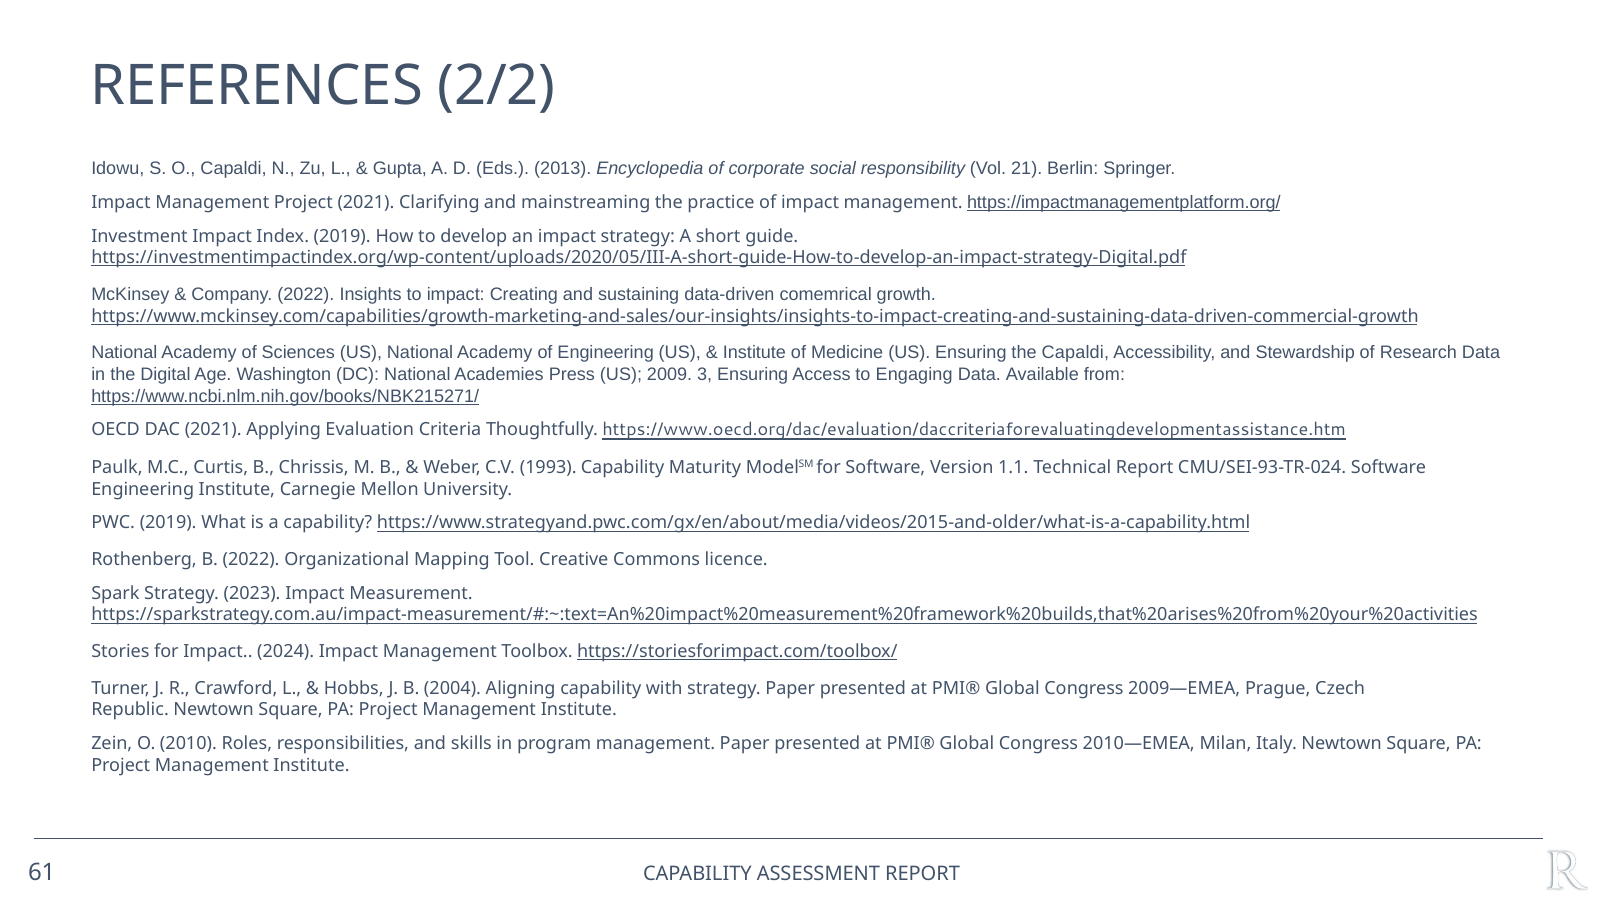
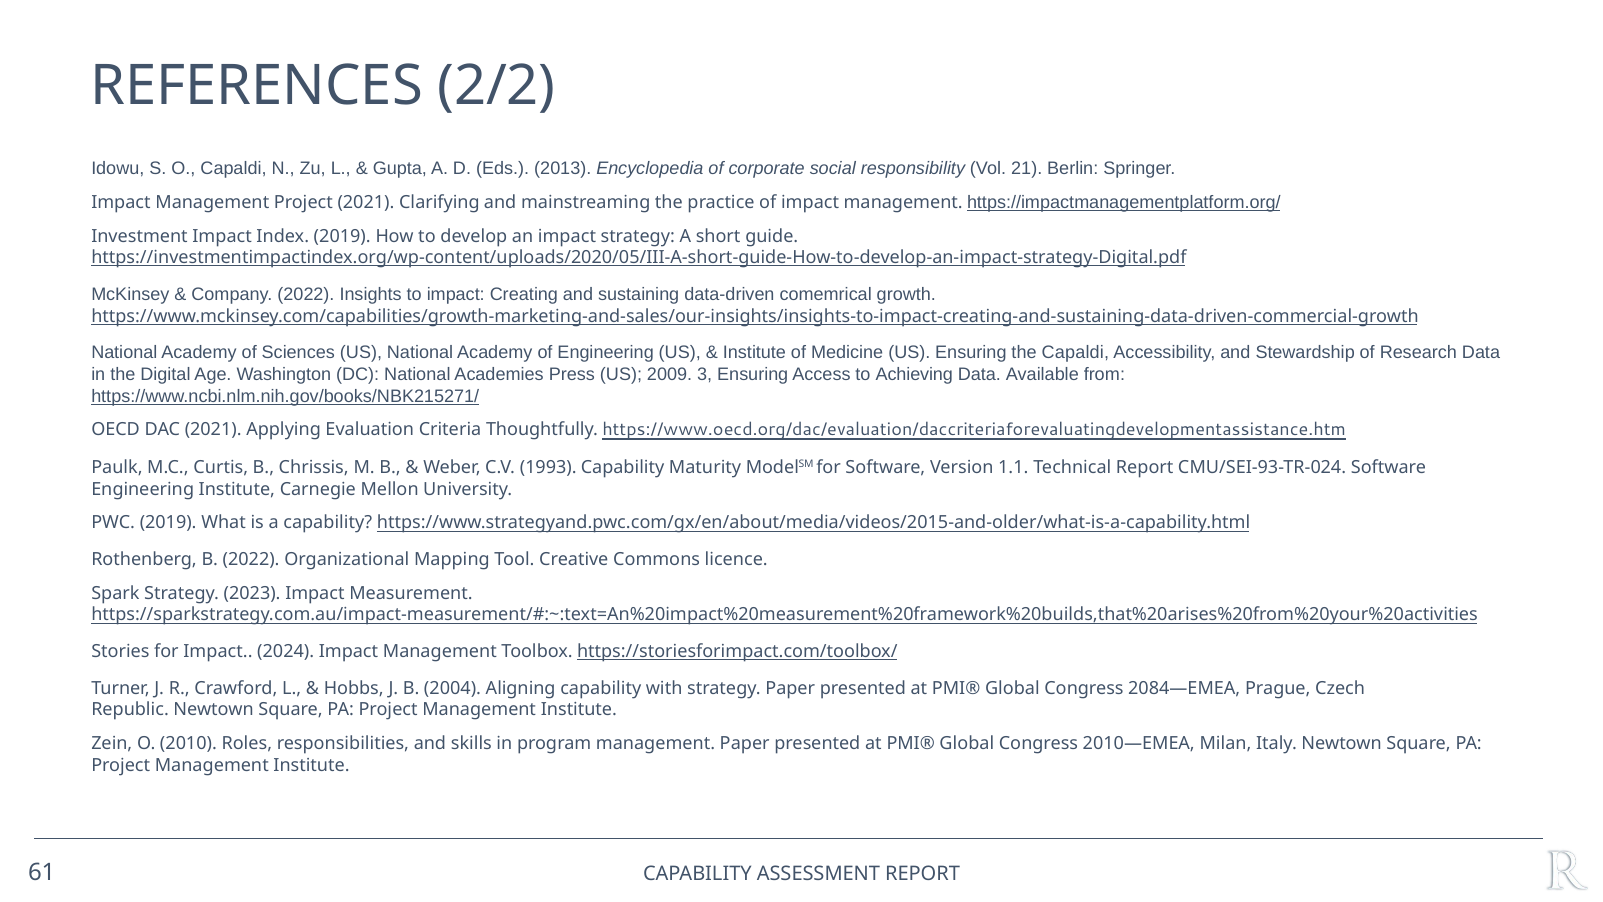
Engaging: Engaging -> Achieving
2009—EMEA: 2009—EMEA -> 2084—EMEA
